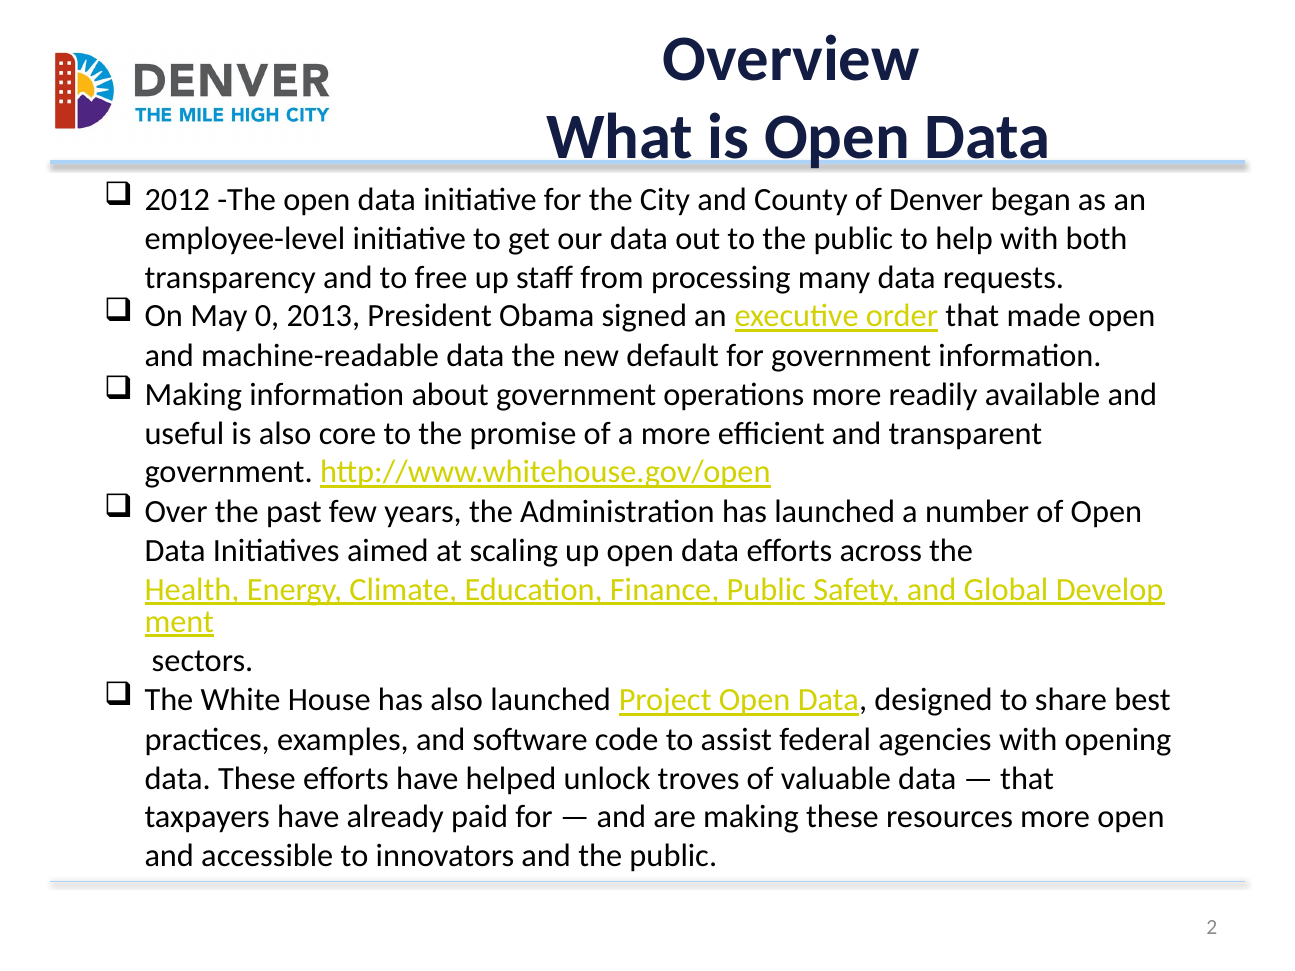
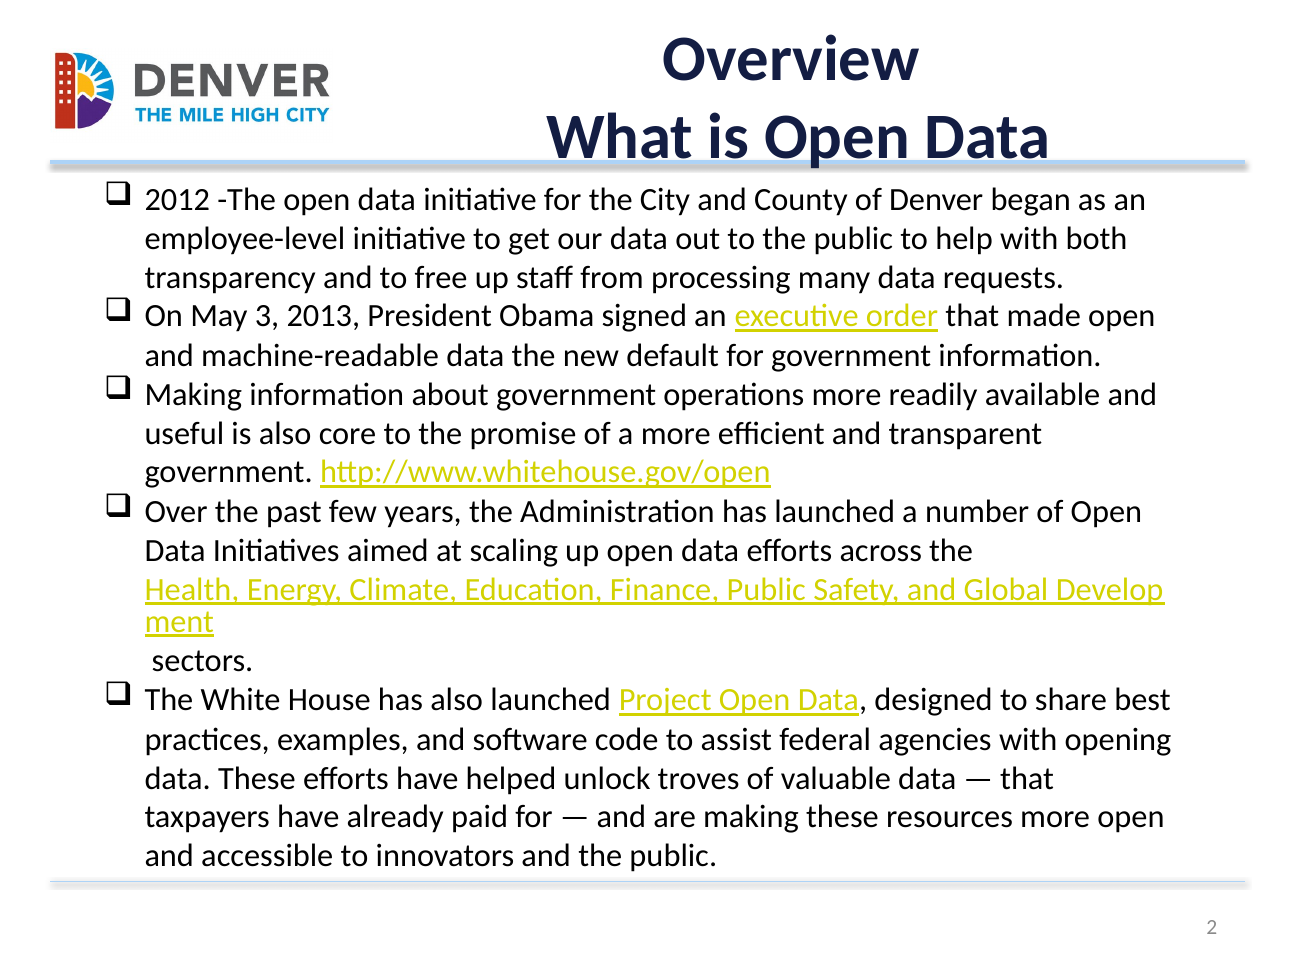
0: 0 -> 3
